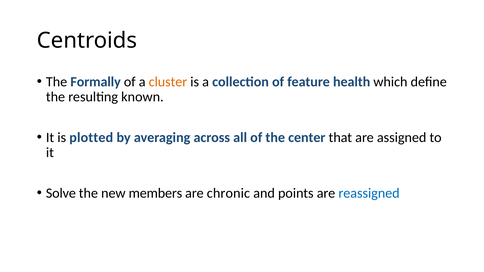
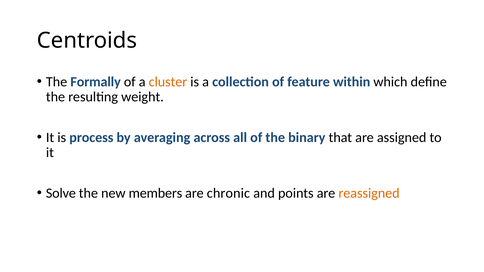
health: health -> within
known: known -> weight
plotted: plotted -> process
center: center -> binary
reassigned colour: blue -> orange
